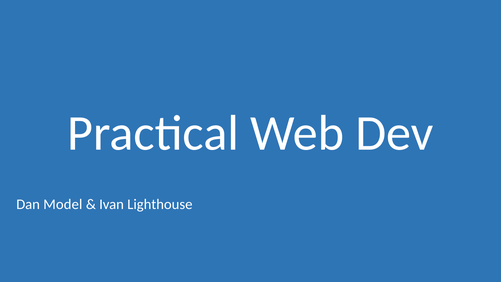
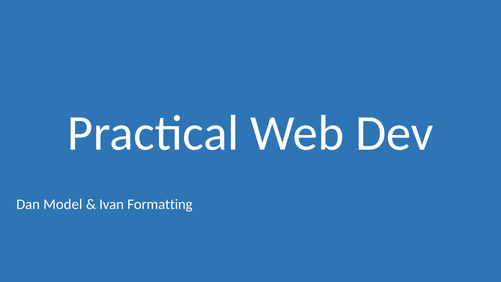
Lighthouse: Lighthouse -> Formatting
